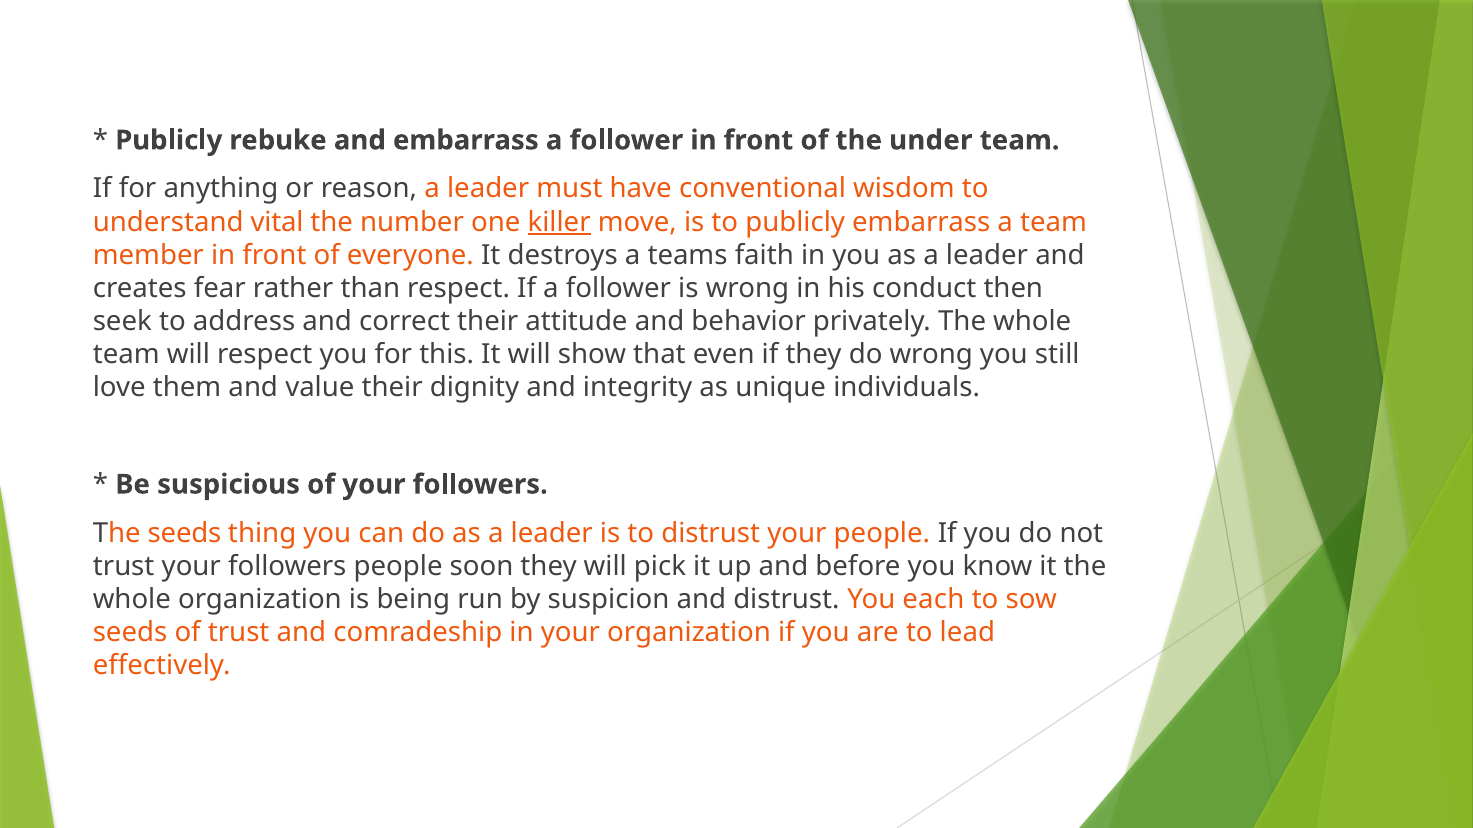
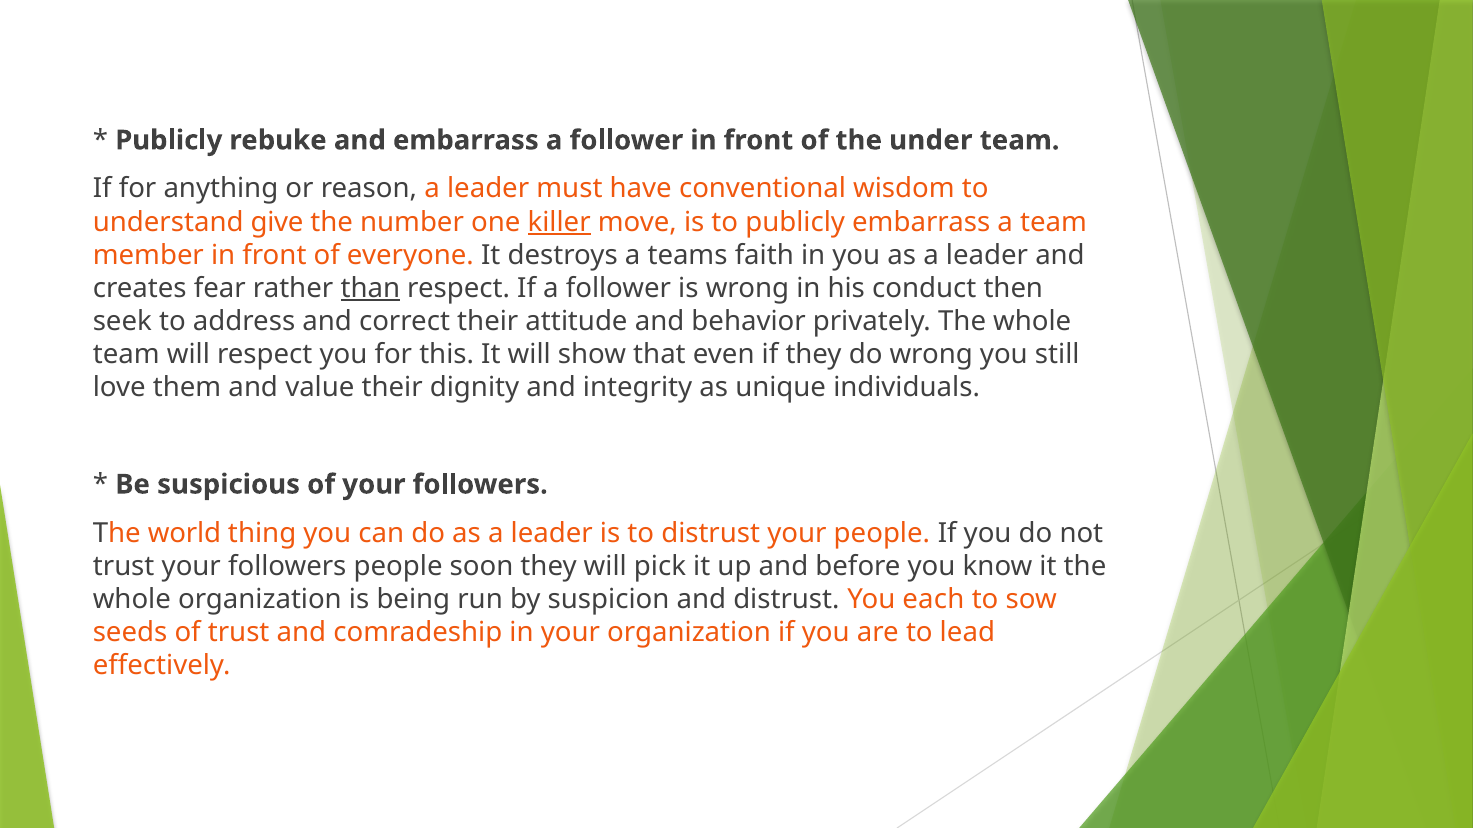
vital: vital -> give
than underline: none -> present
The seeds: seeds -> world
